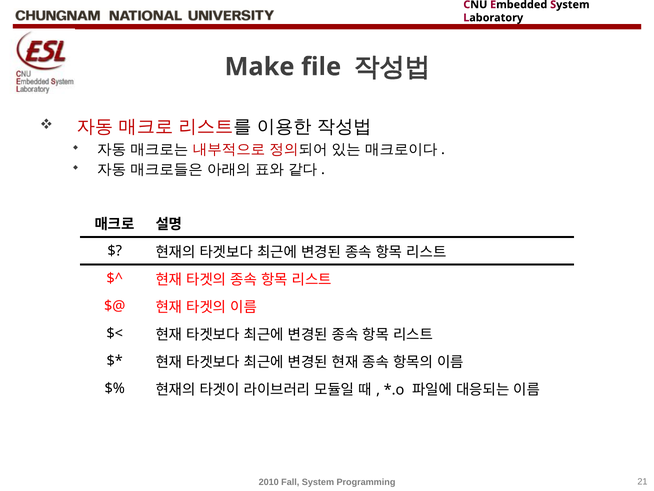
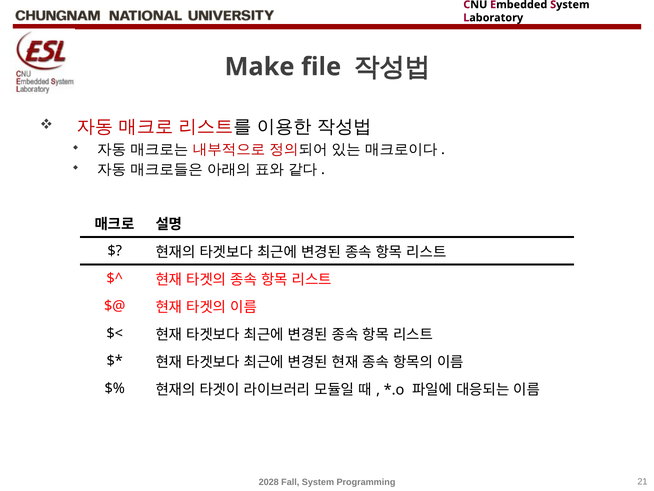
2010: 2010 -> 2028
